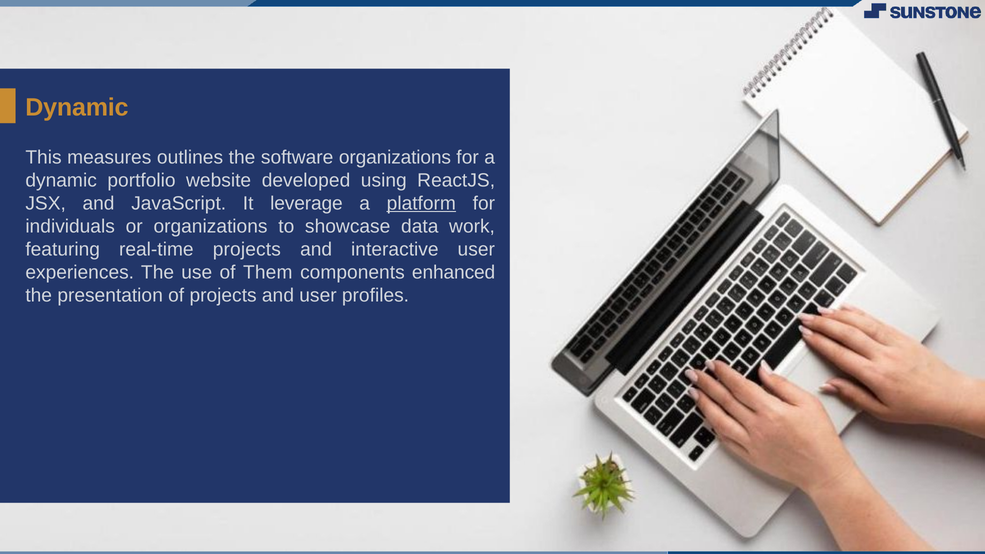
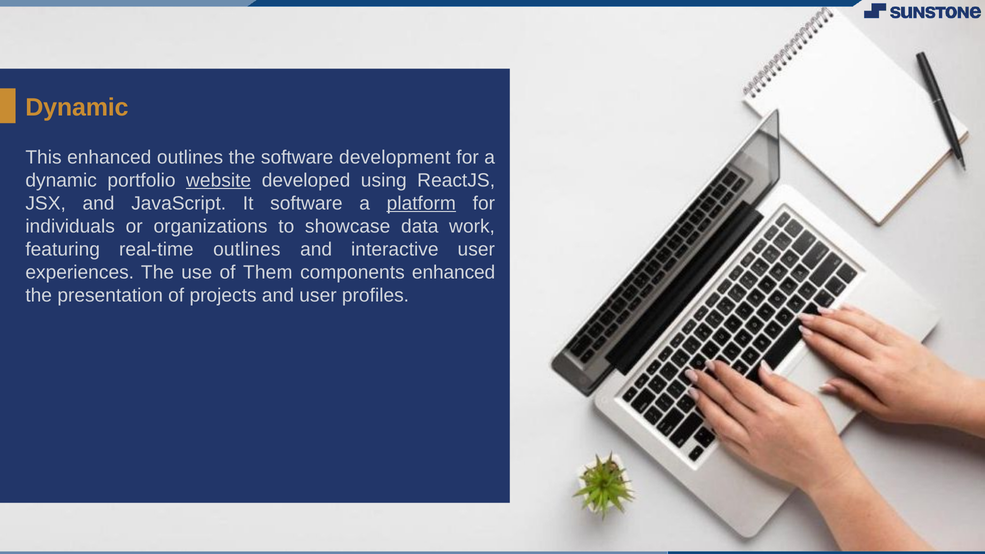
This measures: measures -> enhanced
software organizations: organizations -> development
website underline: none -> present
It leverage: leverage -> software
real-time projects: projects -> outlines
